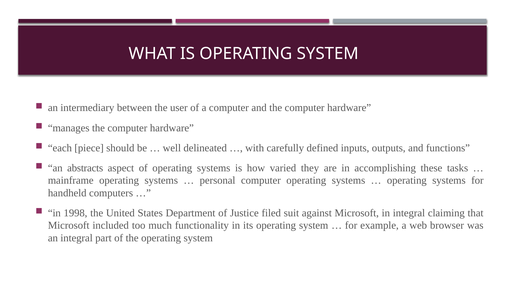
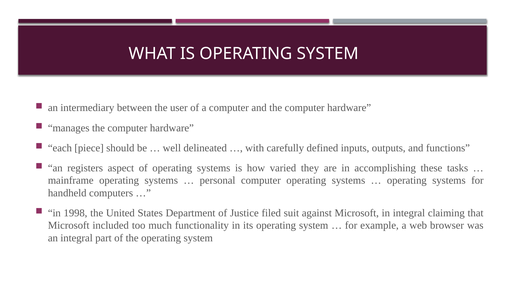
abstracts: abstracts -> registers
